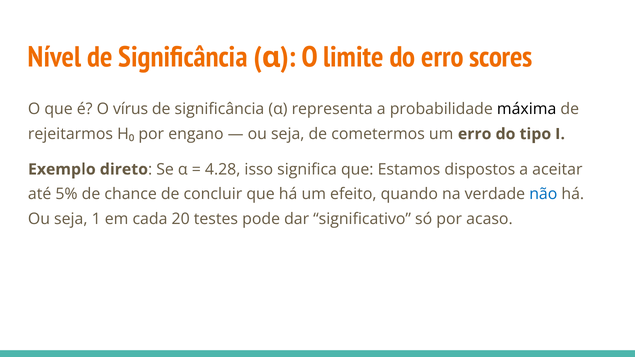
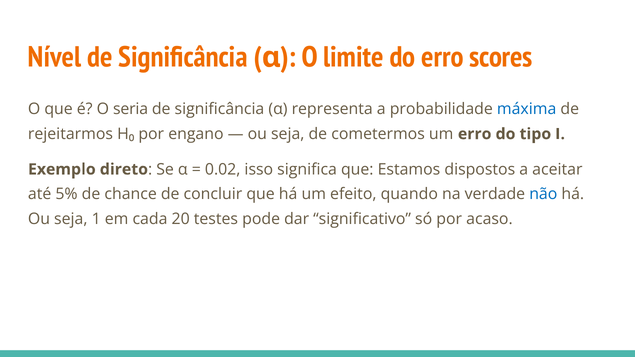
vírus: vírus -> seria
máxima colour: black -> blue
4.28: 4.28 -> 0.02
